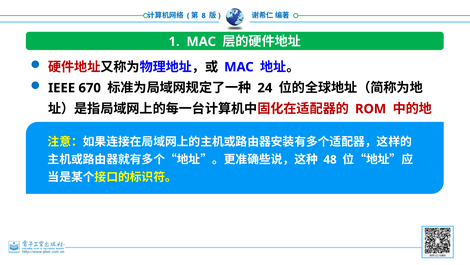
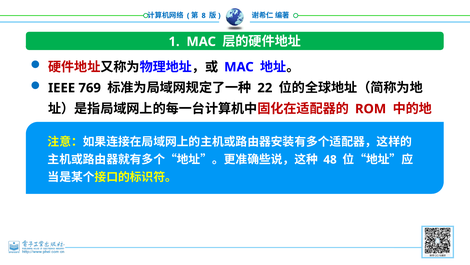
670: 670 -> 769
24: 24 -> 22
